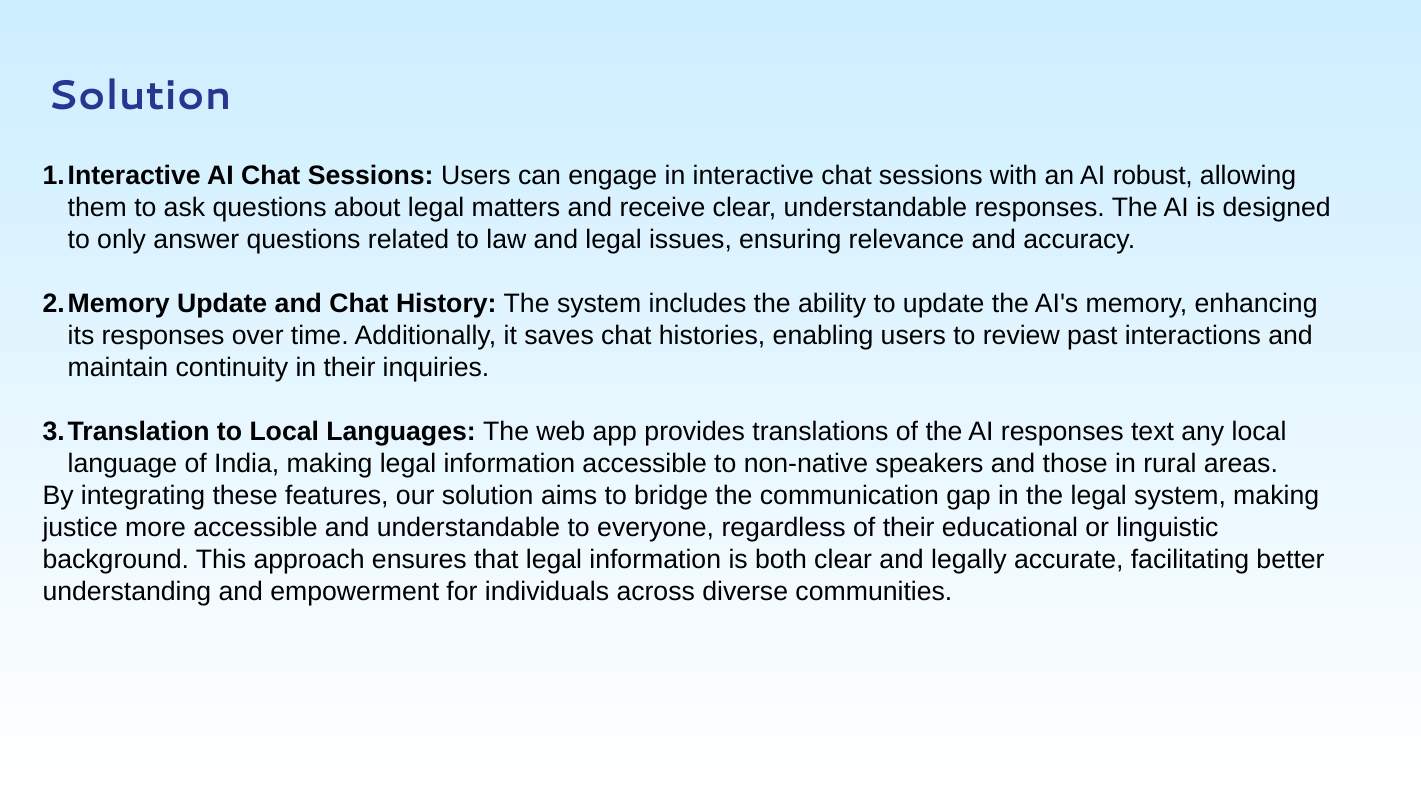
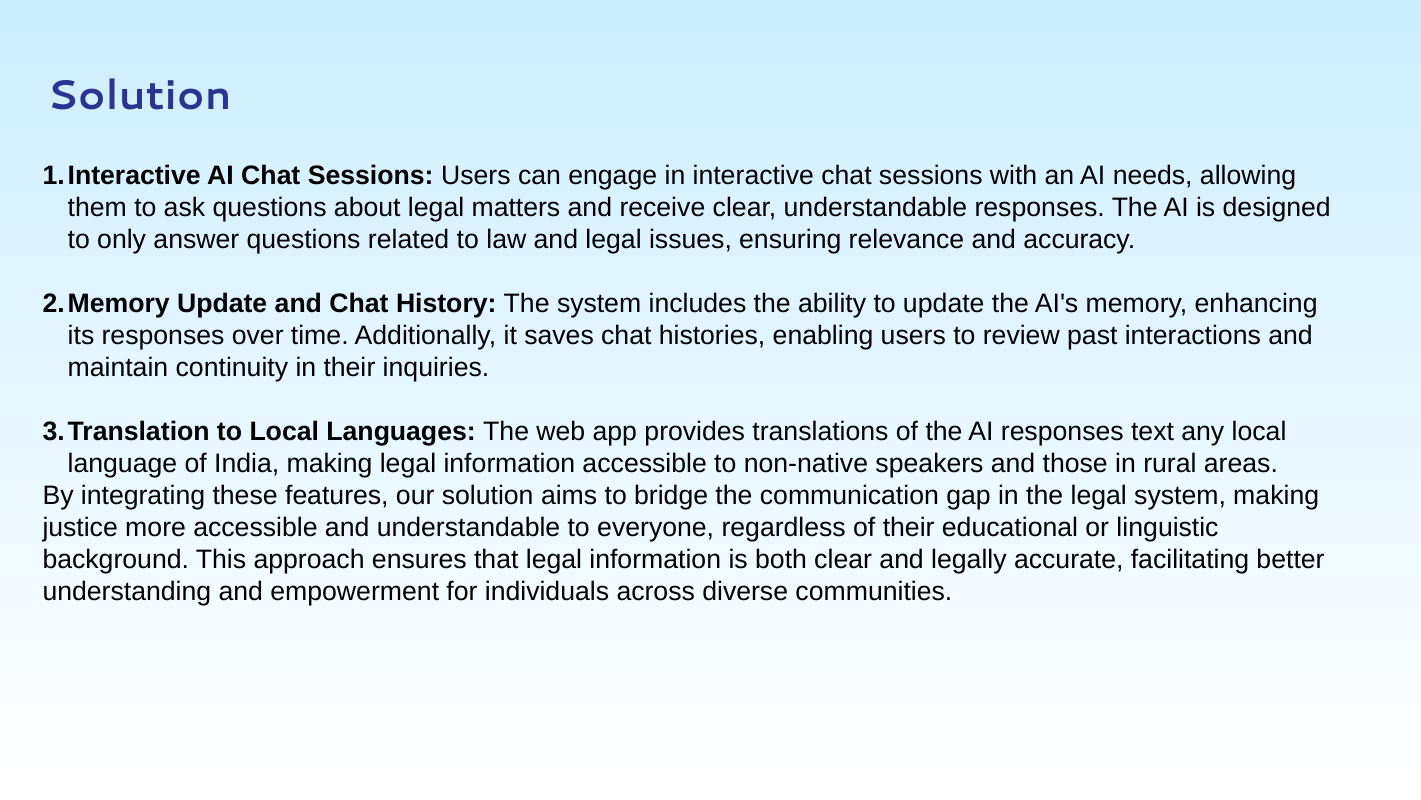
robust: robust -> needs
